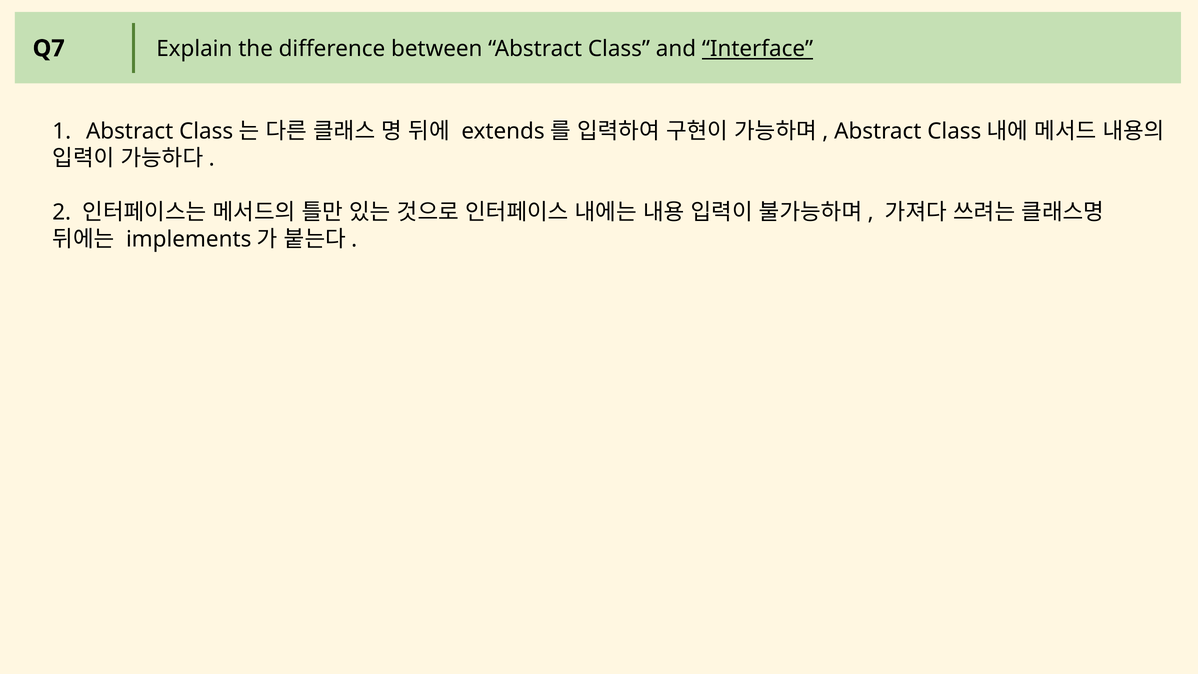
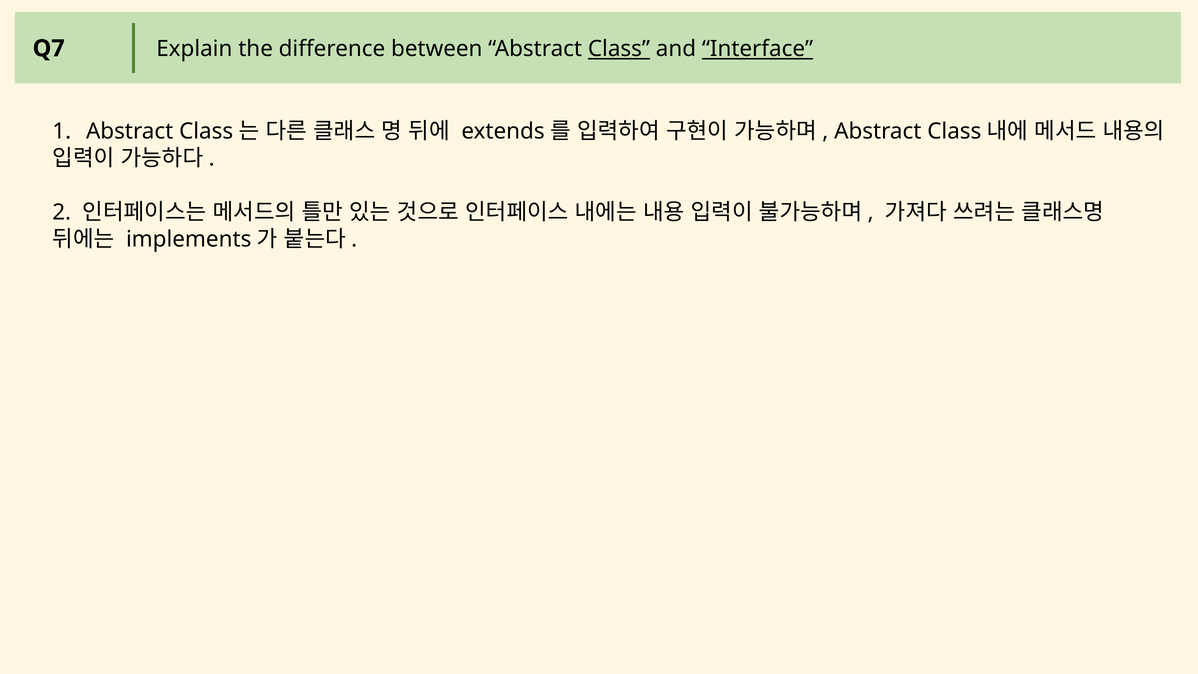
Class underline: none -> present
